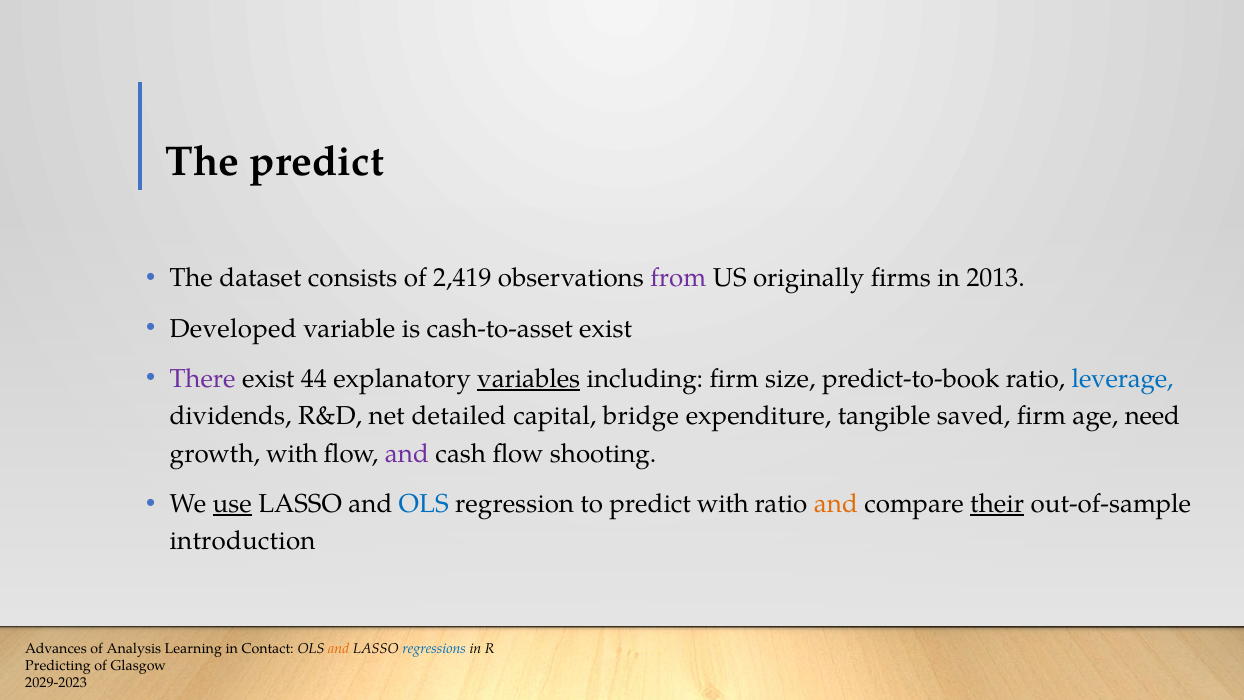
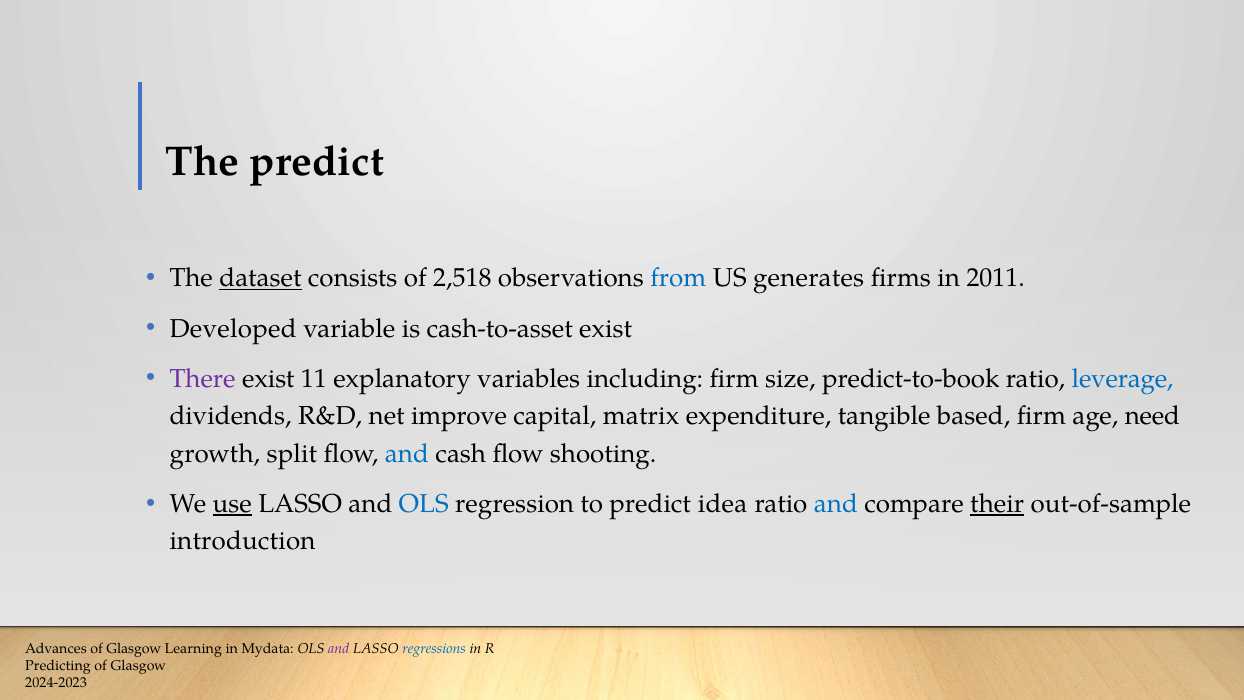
dataset underline: none -> present
2,419: 2,419 -> 2,518
from colour: purple -> blue
originally: originally -> generates
2013: 2013 -> 2011
44: 44 -> 11
variables underline: present -> none
detailed: detailed -> improve
bridge: bridge -> matrix
saved: saved -> based
growth with: with -> split
and at (407, 453) colour: purple -> blue
predict with: with -> idea
and at (836, 504) colour: orange -> blue
Advances of Analysis: Analysis -> Glasgow
Contact: Contact -> Mydata
and at (339, 649) colour: orange -> purple
2029-2023: 2029-2023 -> 2024-2023
